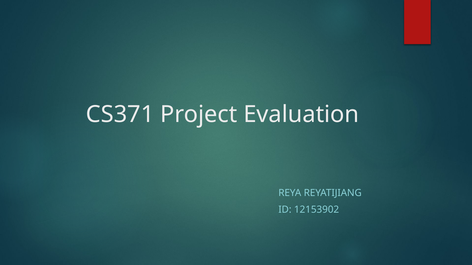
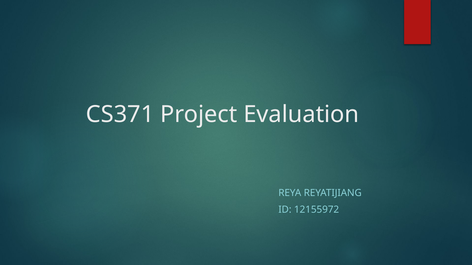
12153902: 12153902 -> 12155972
